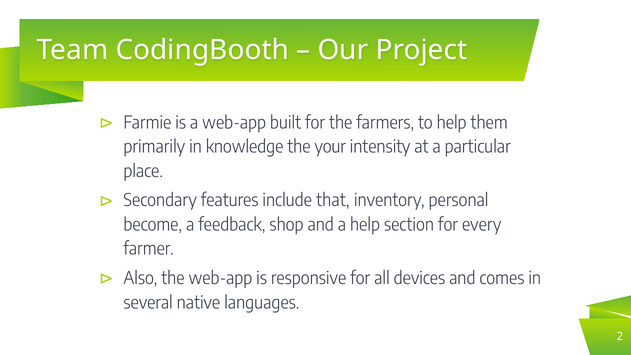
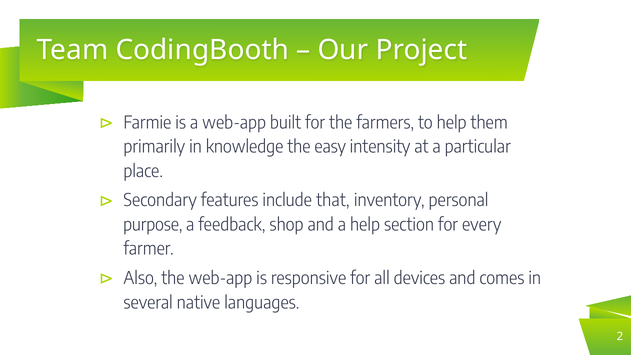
your: your -> easy
become: become -> purpose
